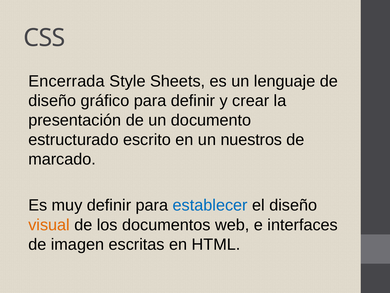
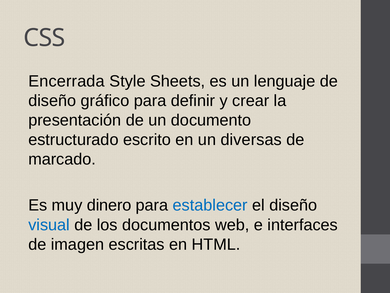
nuestros: nuestros -> diversas
muy definir: definir -> dinero
visual colour: orange -> blue
